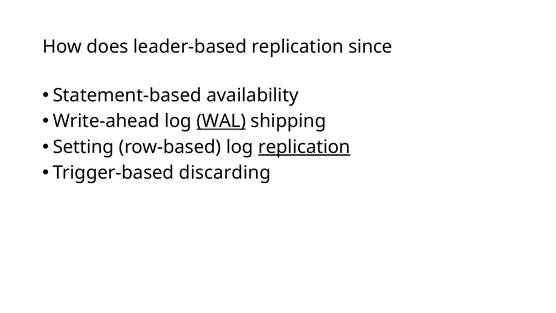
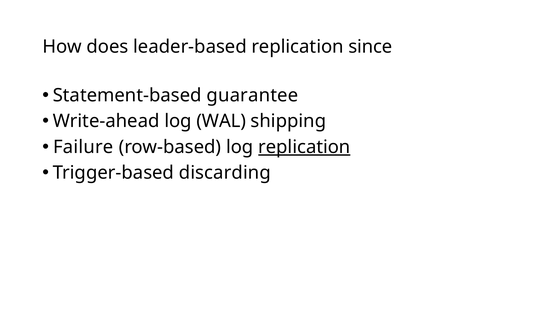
availability: availability -> guarantee
WAL underline: present -> none
Setting: Setting -> Failure
